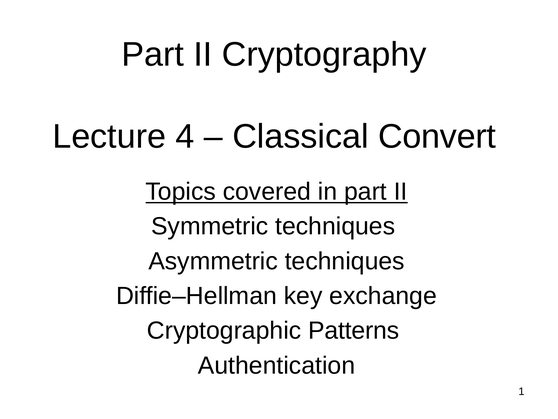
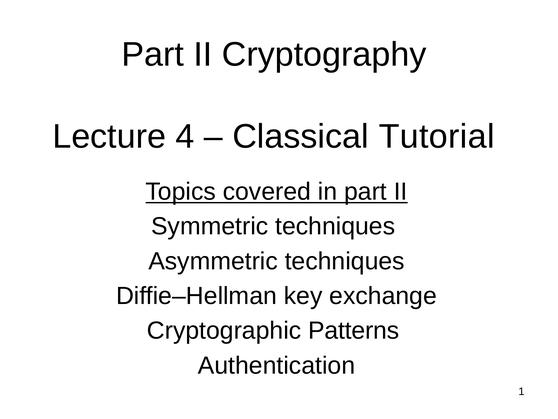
Convert: Convert -> Tutorial
